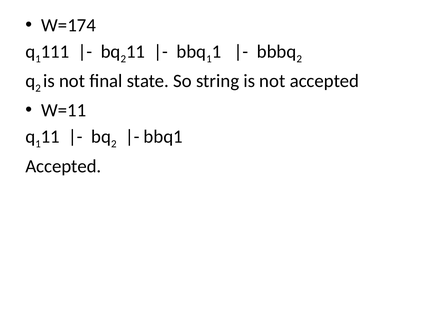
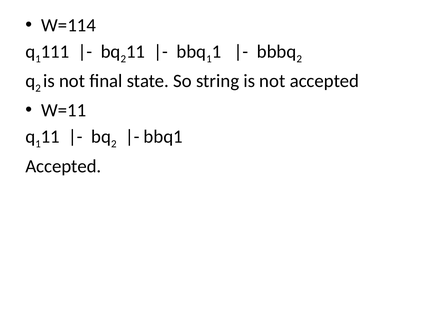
W=174: W=174 -> W=114
